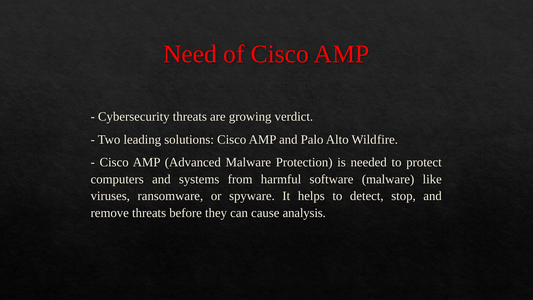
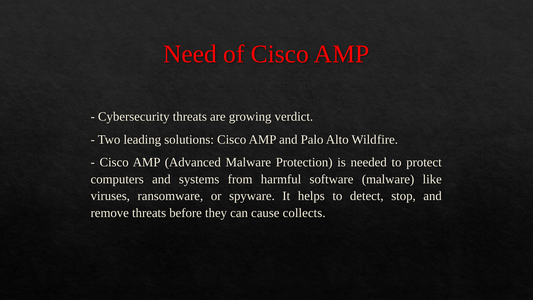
analysis: analysis -> collects
